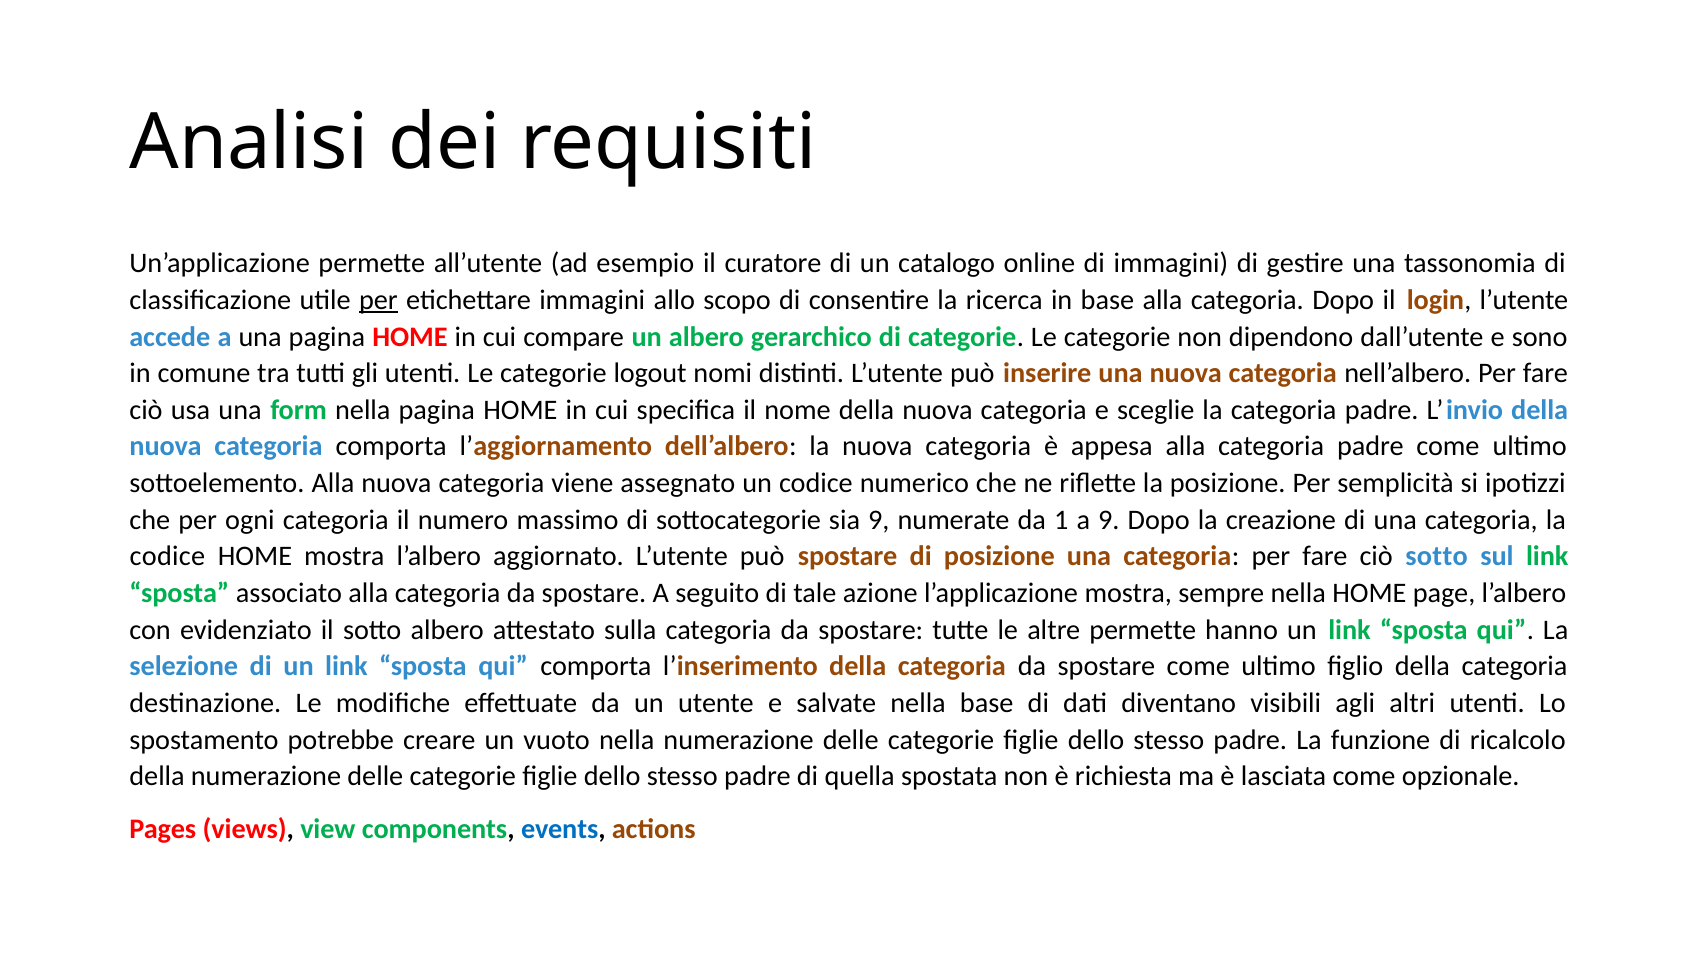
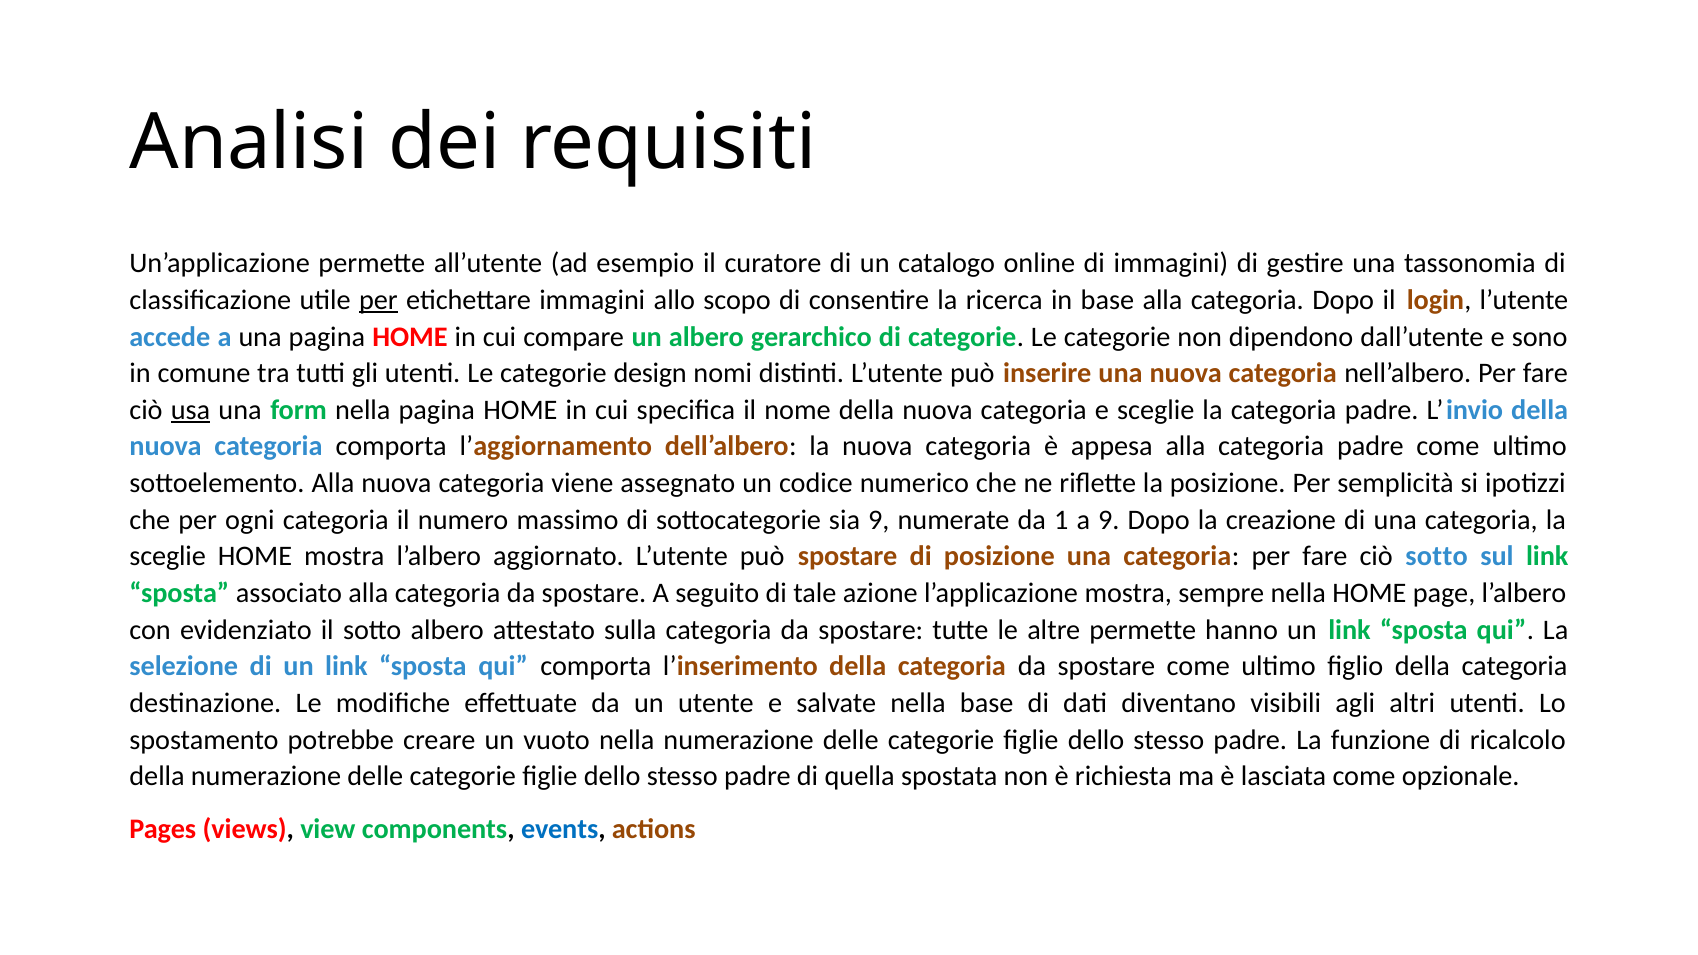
logout: logout -> design
usa underline: none -> present
codice at (167, 557): codice -> sceglie
